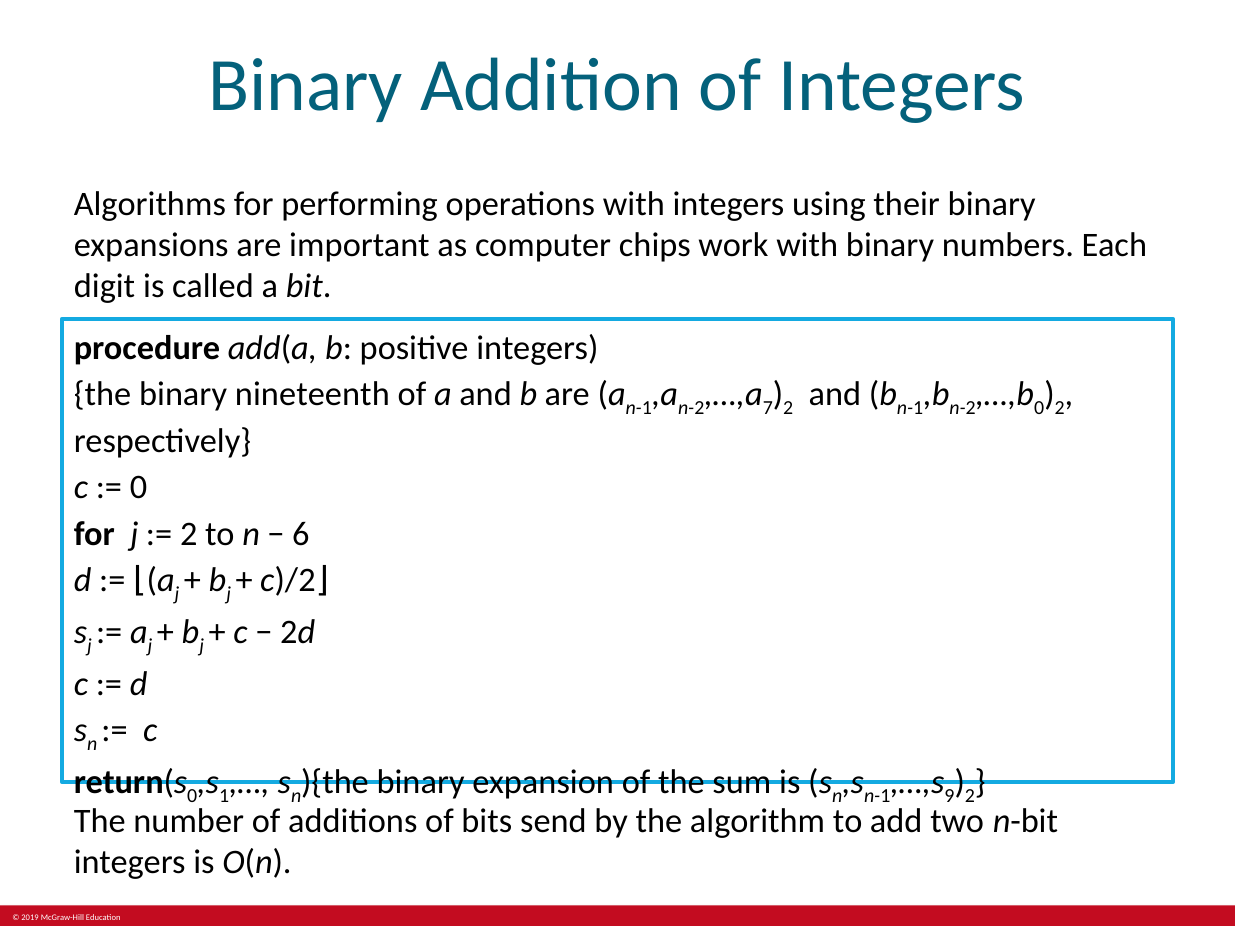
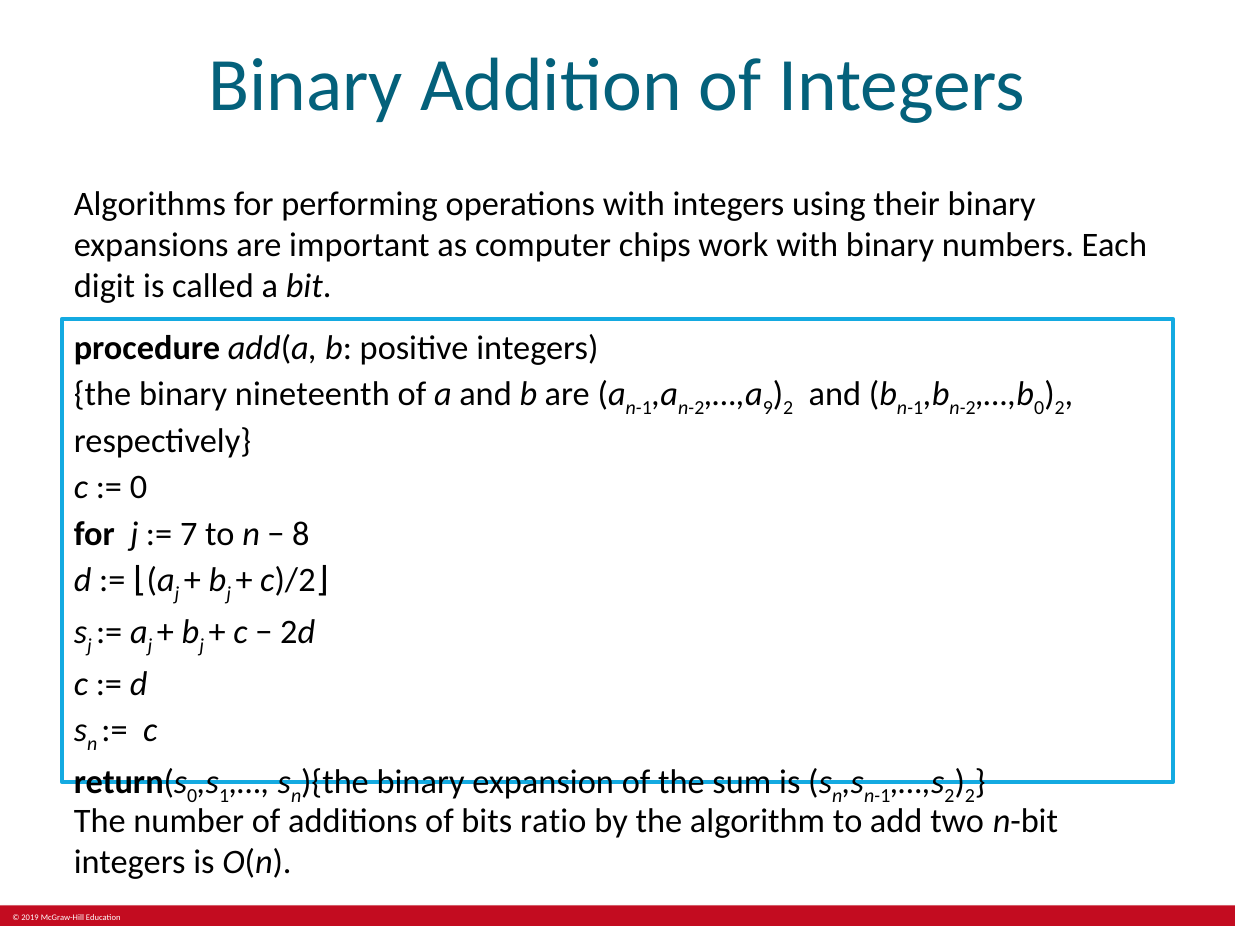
7: 7 -> 9
2 at (189, 534): 2 -> 7
6: 6 -> 8
9 at (950, 796): 9 -> 2
send: send -> ratio
